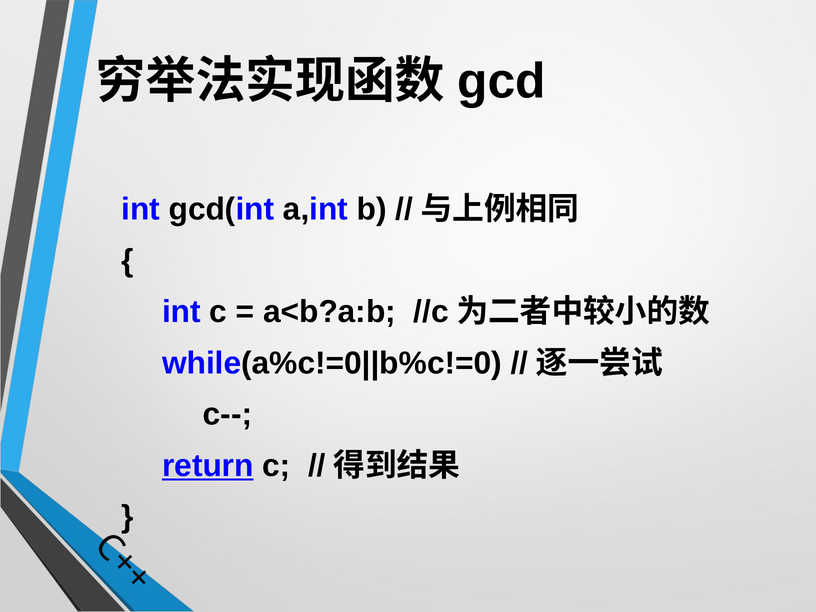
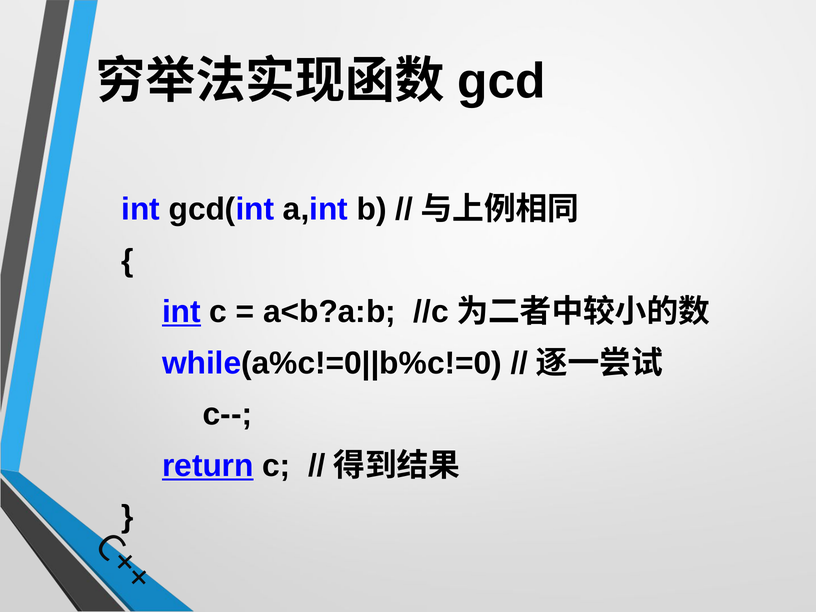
int at (181, 312) underline: none -> present
